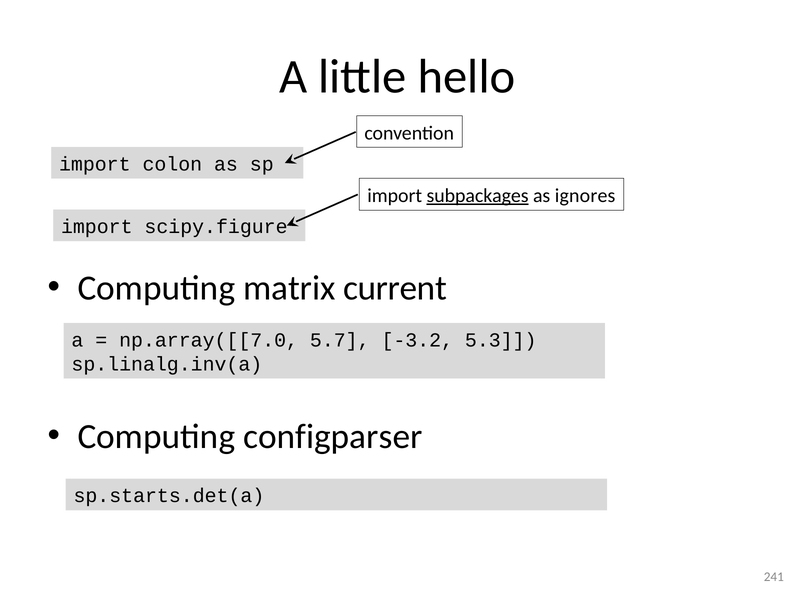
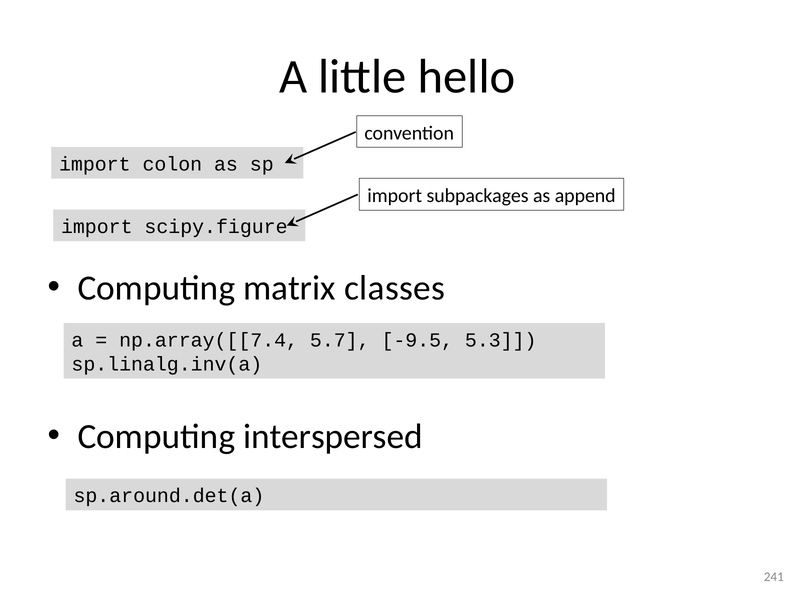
subpackages underline: present -> none
ignores: ignores -> append
current: current -> classes
np.array([[7.0: np.array([[7.0 -> np.array([[7.4
-3.2: -3.2 -> -9.5
configparser: configparser -> interspersed
sp.starts.det(a: sp.starts.det(a -> sp.around.det(a
